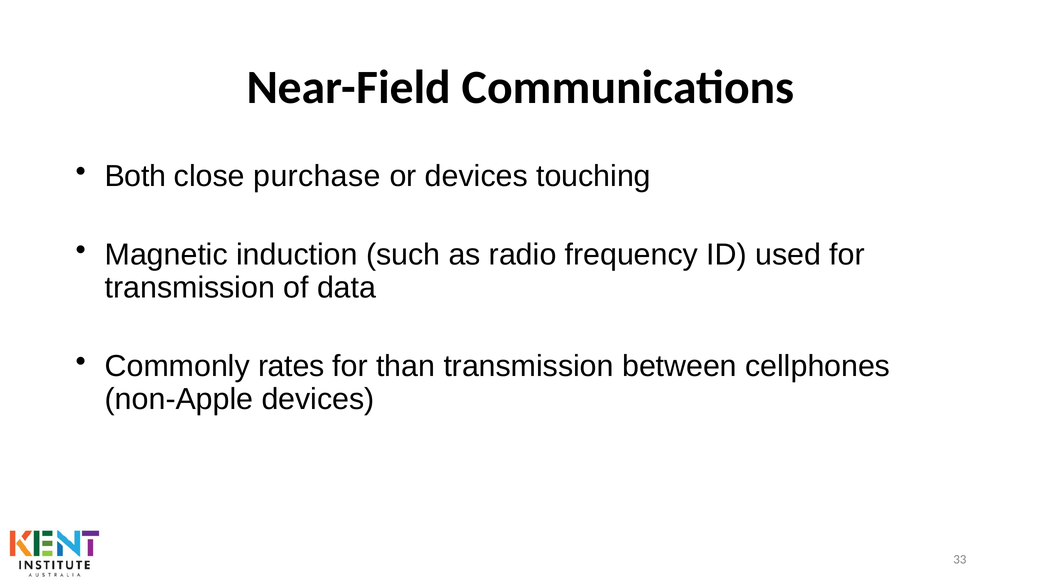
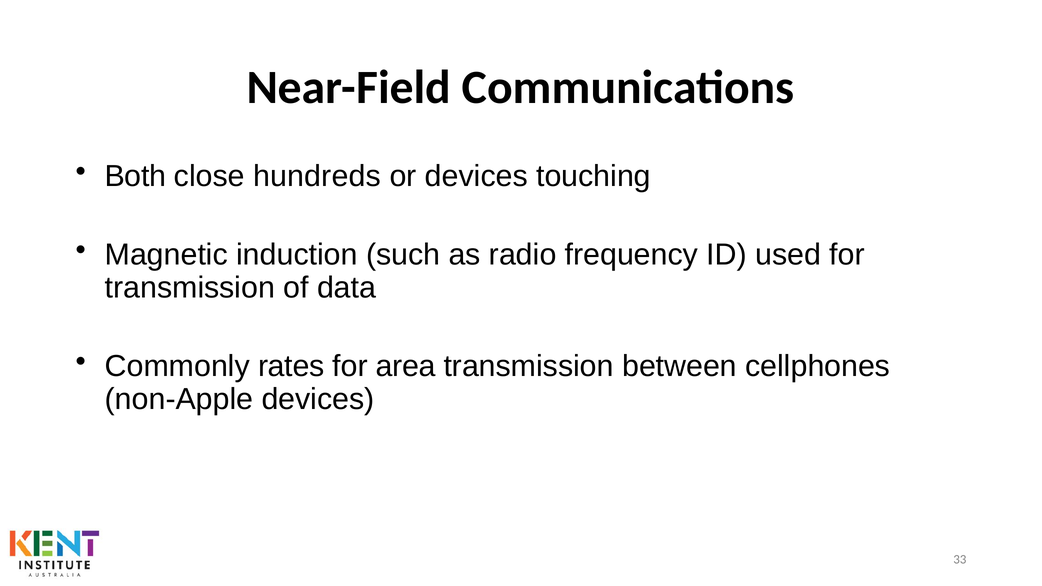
purchase: purchase -> hundreds
than: than -> area
